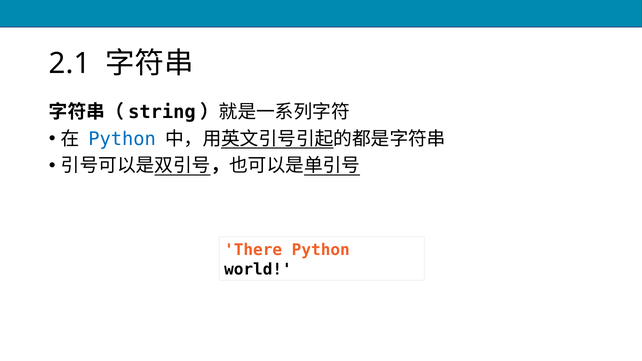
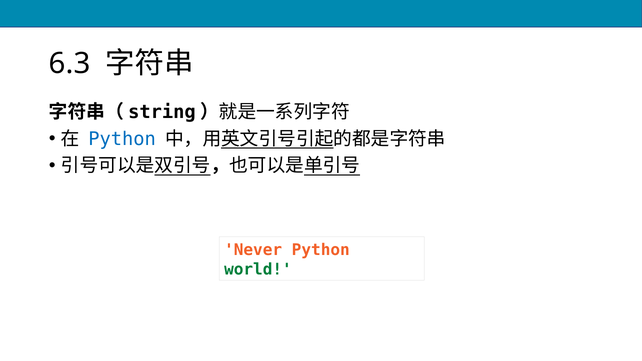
2.1: 2.1 -> 6.3
There: There -> Never
world colour: black -> green
